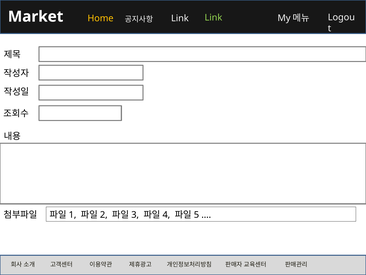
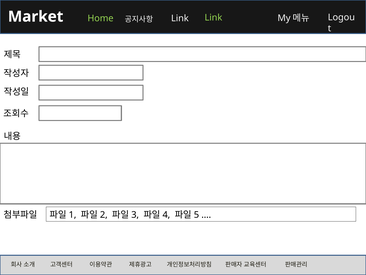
Home colour: yellow -> light green
